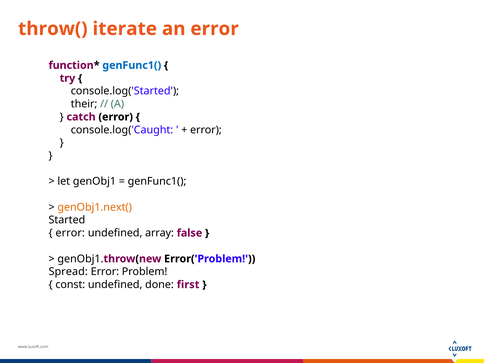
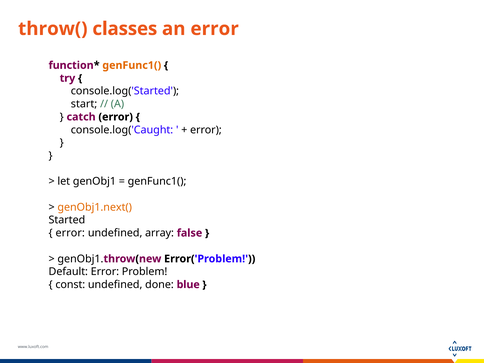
iterate: iterate -> classes
genFunc1( at (132, 65) colour: blue -> orange
their: their -> start
Spread: Spread -> Default
first: first -> blue
